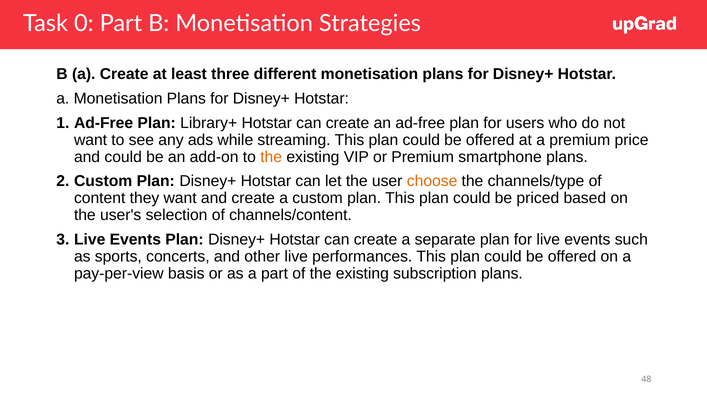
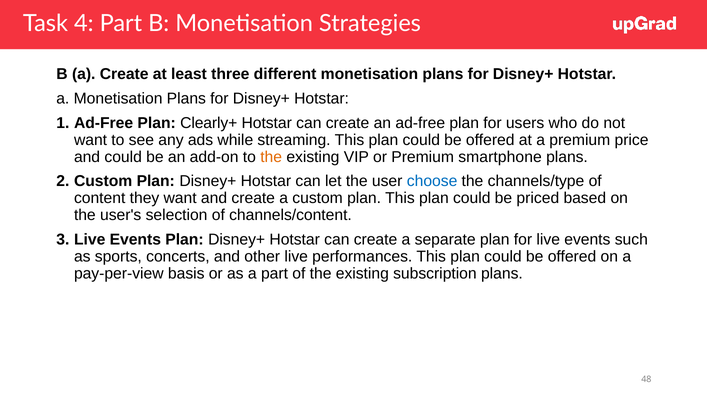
0: 0 -> 4
Library+: Library+ -> Clearly+
choose colour: orange -> blue
